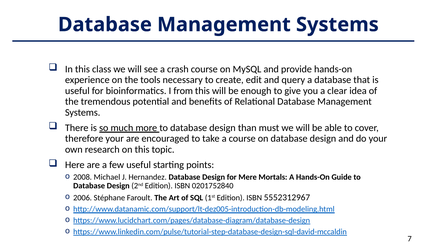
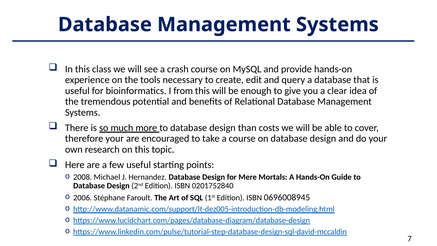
must: must -> costs
5552312967: 5552312967 -> 0696008945
